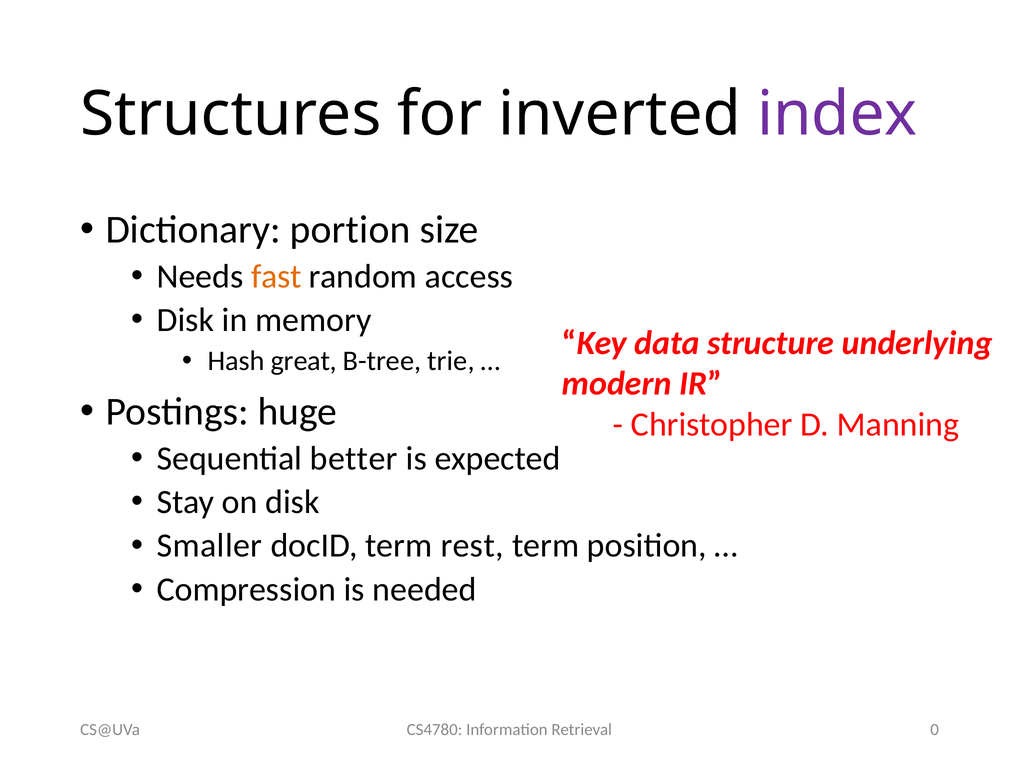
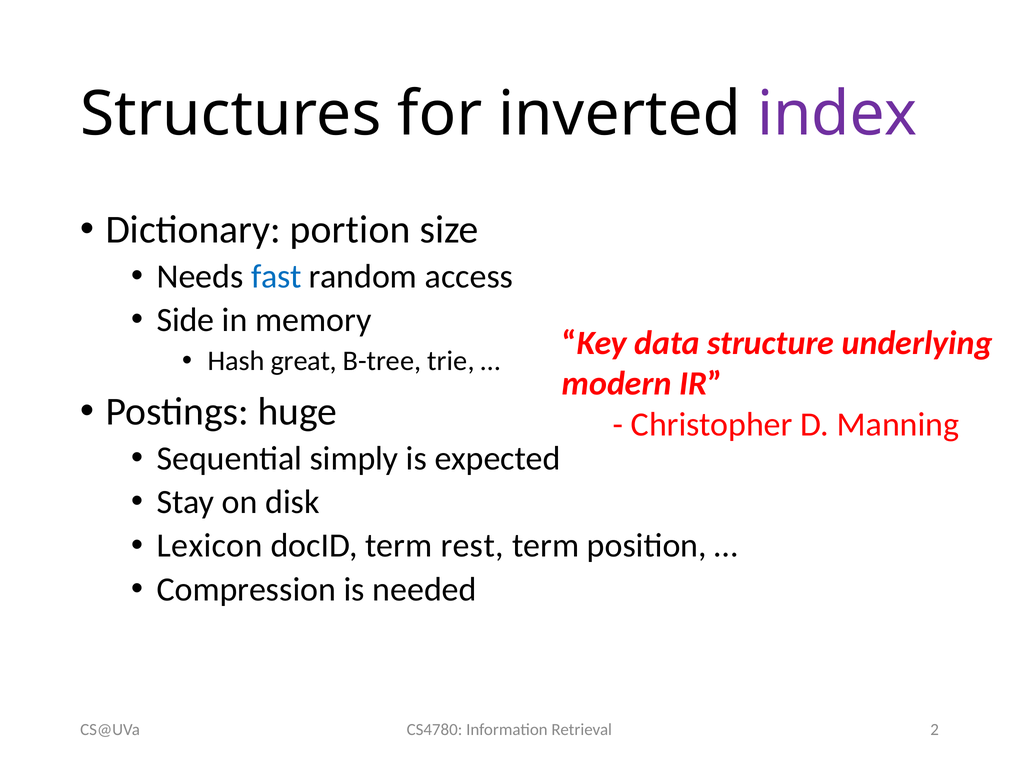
fast colour: orange -> blue
Disk at (185, 320): Disk -> Side
better: better -> simply
Smaller: Smaller -> Lexicon
0: 0 -> 2
